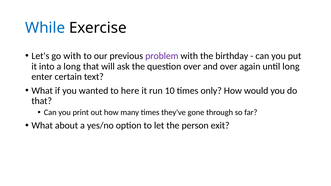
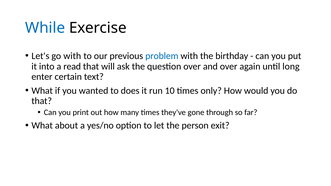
problem colour: purple -> blue
a long: long -> read
here: here -> does
